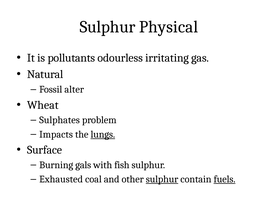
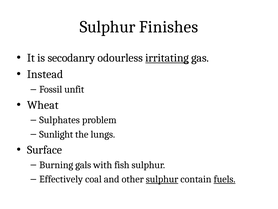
Physical: Physical -> Finishes
pollutants: pollutants -> secodanry
irritating underline: none -> present
Natural: Natural -> Instead
alter: alter -> unfit
Impacts: Impacts -> Sunlight
lungs underline: present -> none
Exhausted: Exhausted -> Effectively
